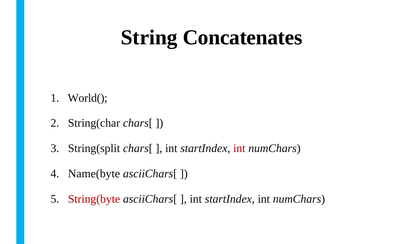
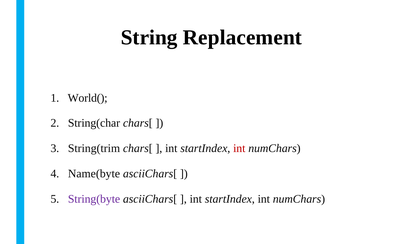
Concatenates: Concatenates -> Replacement
String(split: String(split -> String(trim
String(byte colour: red -> purple
